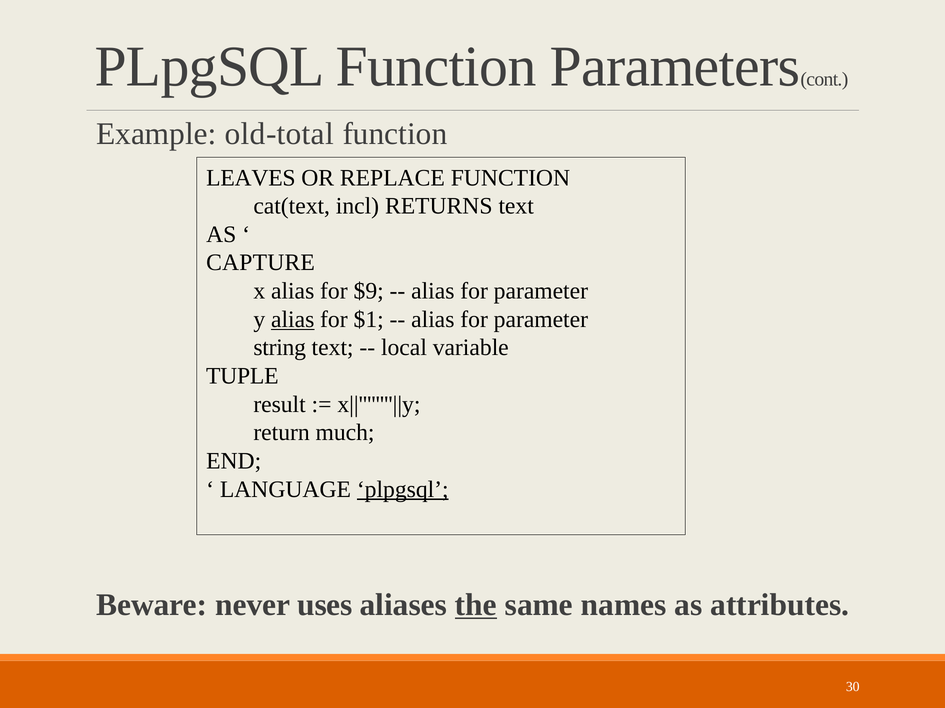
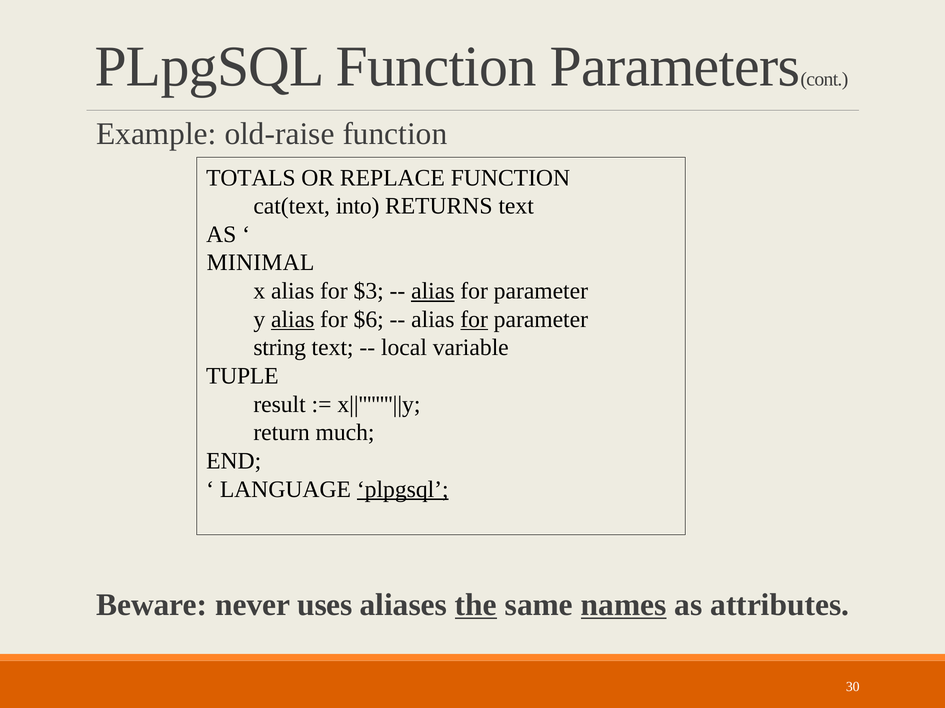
old-total: old-total -> old-raise
LEAVES: LEAVES -> TOTALS
incl: incl -> into
CAPTURE: CAPTURE -> MINIMAL
$9: $9 -> $3
alias at (433, 291) underline: none -> present
$1: $1 -> $6
for at (474, 320) underline: none -> present
names underline: none -> present
